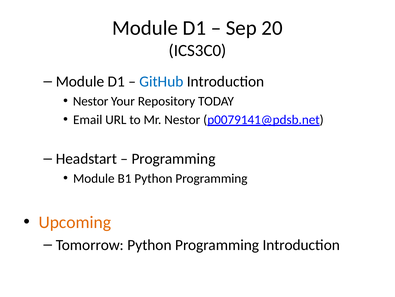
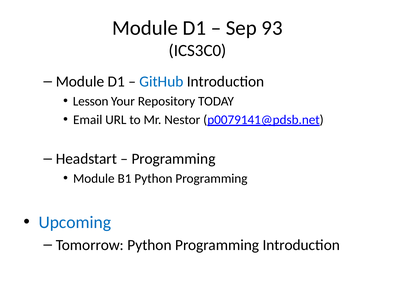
20: 20 -> 93
Nestor at (91, 101): Nestor -> Lesson
Upcoming colour: orange -> blue
